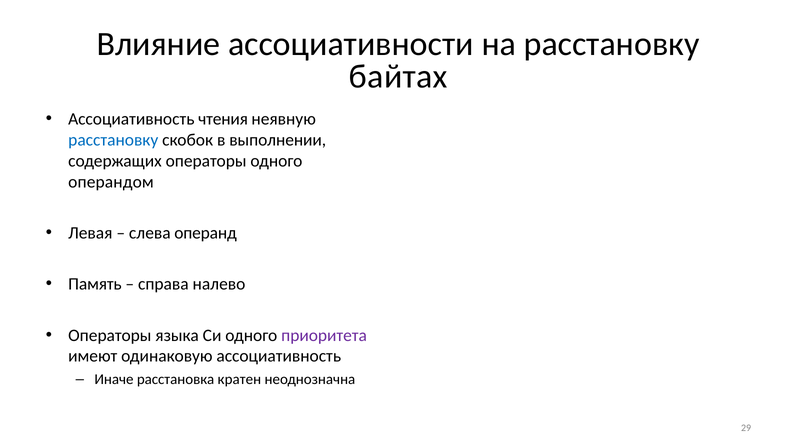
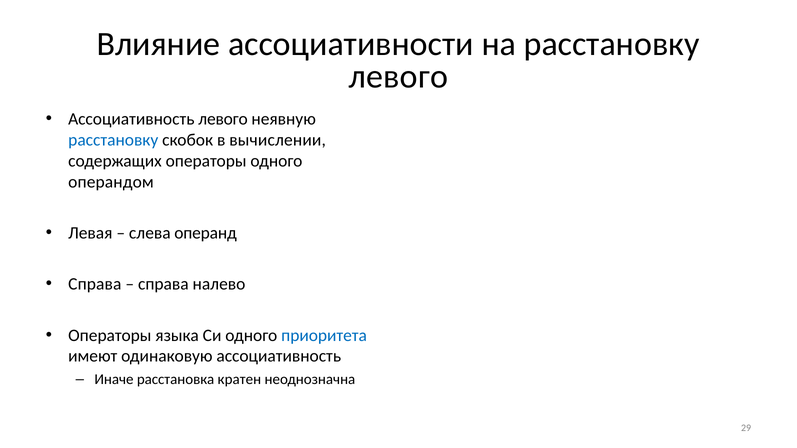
байтах at (398, 77): байтах -> левого
Ассоциативность чтения: чтения -> левого
выполнении: выполнении -> вычислении
Память at (95, 284): Память -> Справа
приоритета colour: purple -> blue
